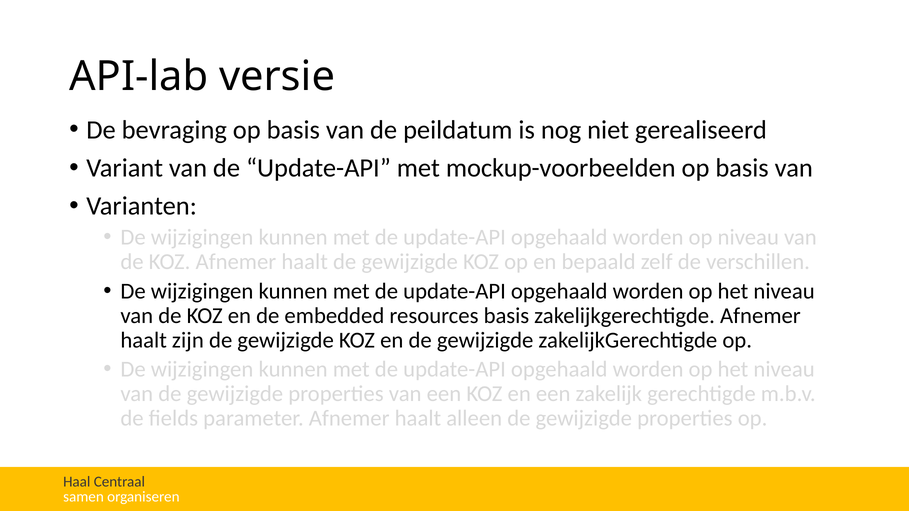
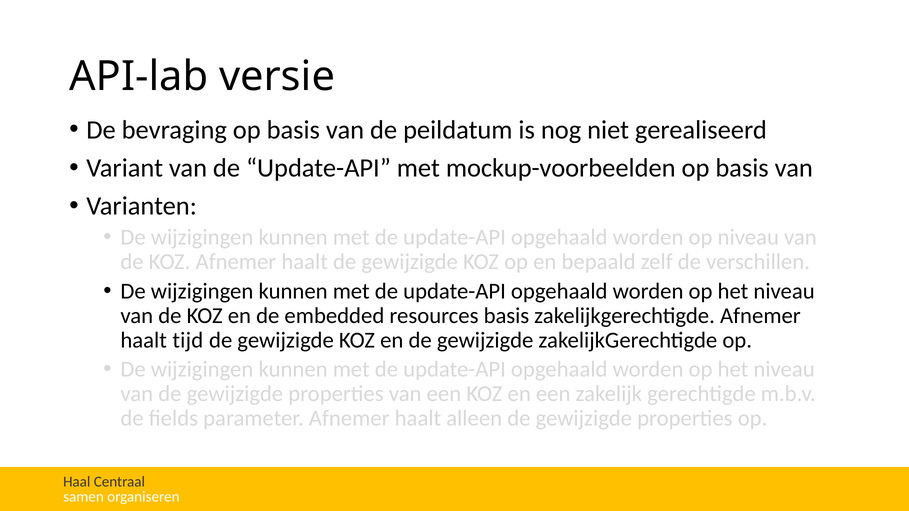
zijn: zijn -> tijd
